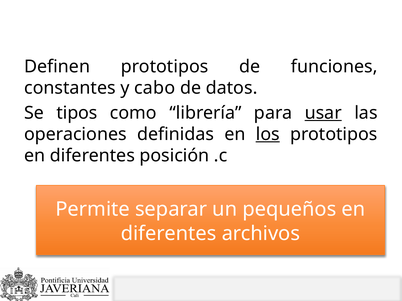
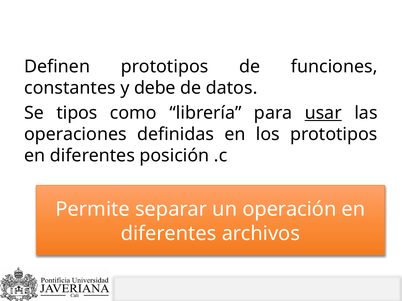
cabo: cabo -> debe
los underline: present -> none
pequeños: pequeños -> operación
